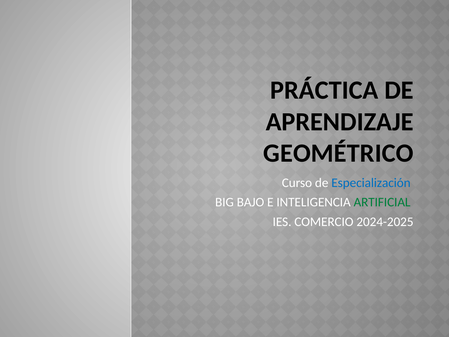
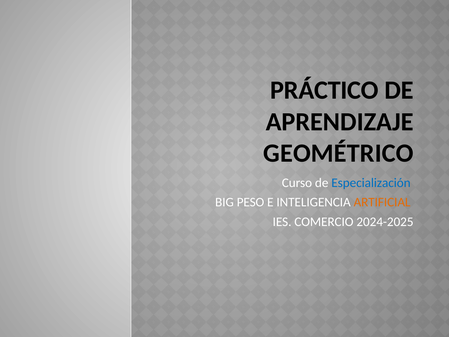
PRÁCTICA: PRÁCTICA -> PRÁCTICO
BAJO: BAJO -> PESO
ARTIFICIAL colour: green -> orange
